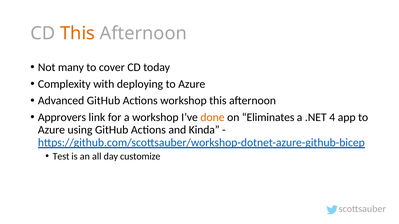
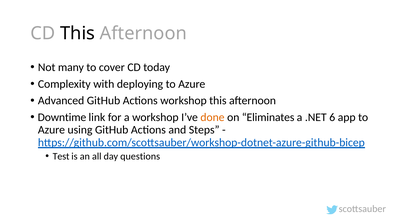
This at (78, 34) colour: orange -> black
Approvers: Approvers -> Downtime
4: 4 -> 6
Kinda: Kinda -> Steps
customize: customize -> questions
